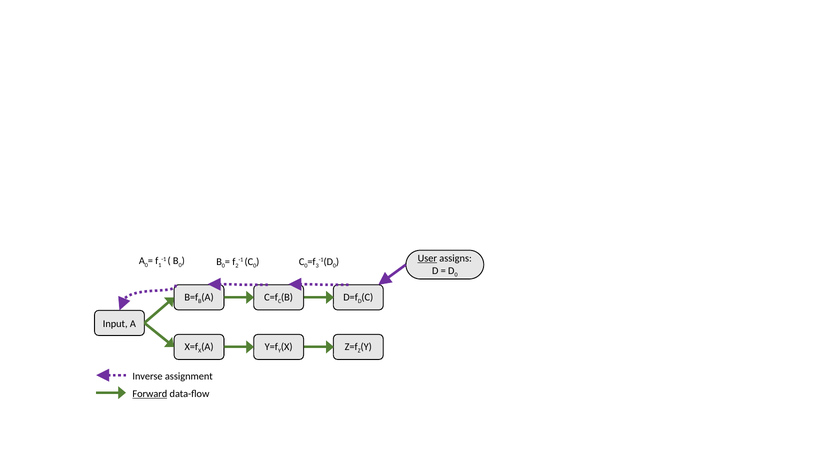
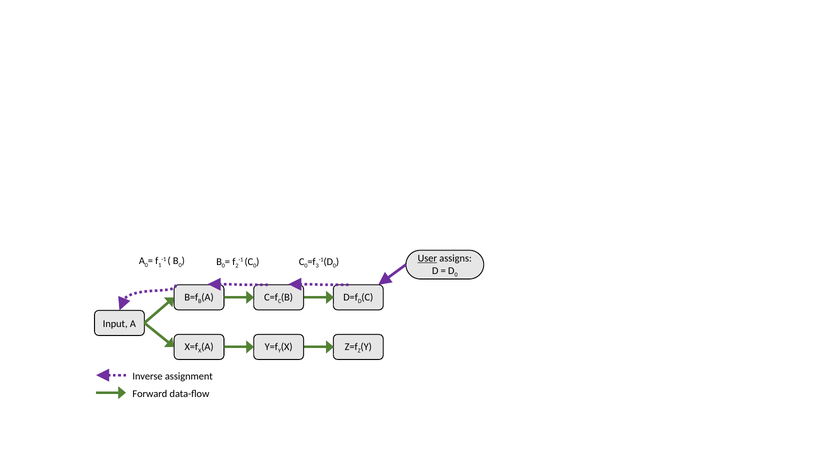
Forward underline: present -> none
